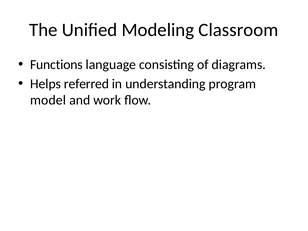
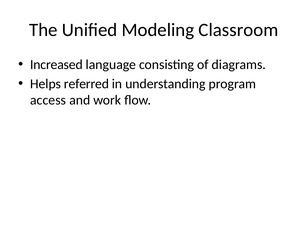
Functions: Functions -> Increased
model: model -> access
